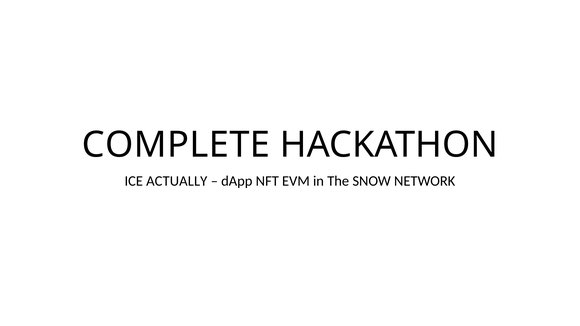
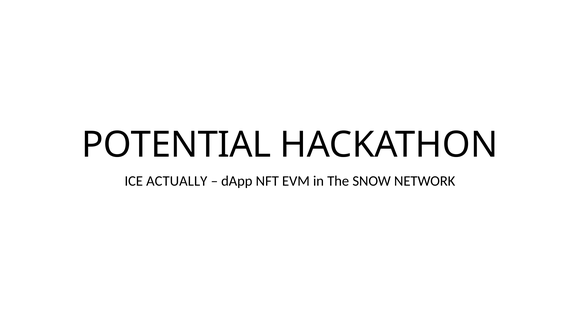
COMPLETE: COMPLETE -> POTENTIAL
